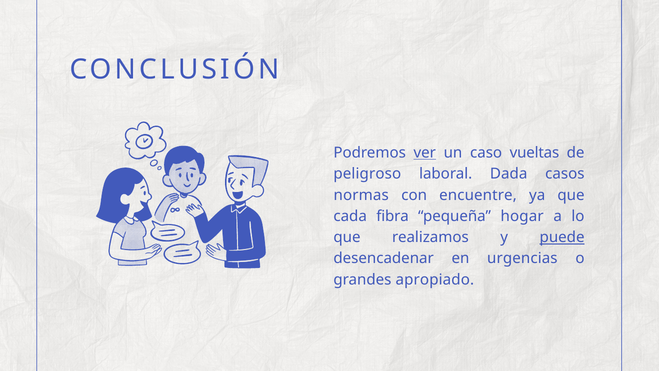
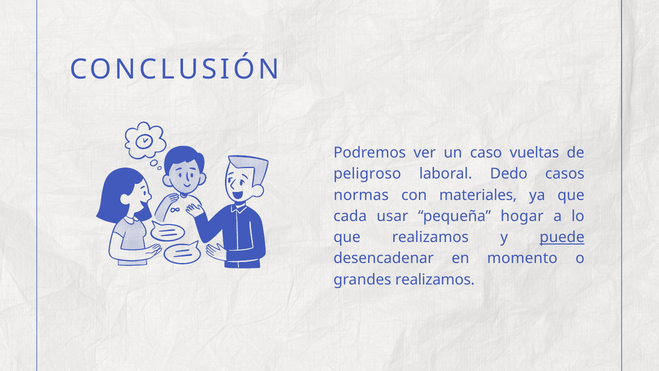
ver underline: present -> none
Dada: Dada -> Dedo
encuentre: encuentre -> materiales
fibra: fibra -> usar
urgencias: urgencias -> momento
grandes apropiado: apropiado -> realizamos
